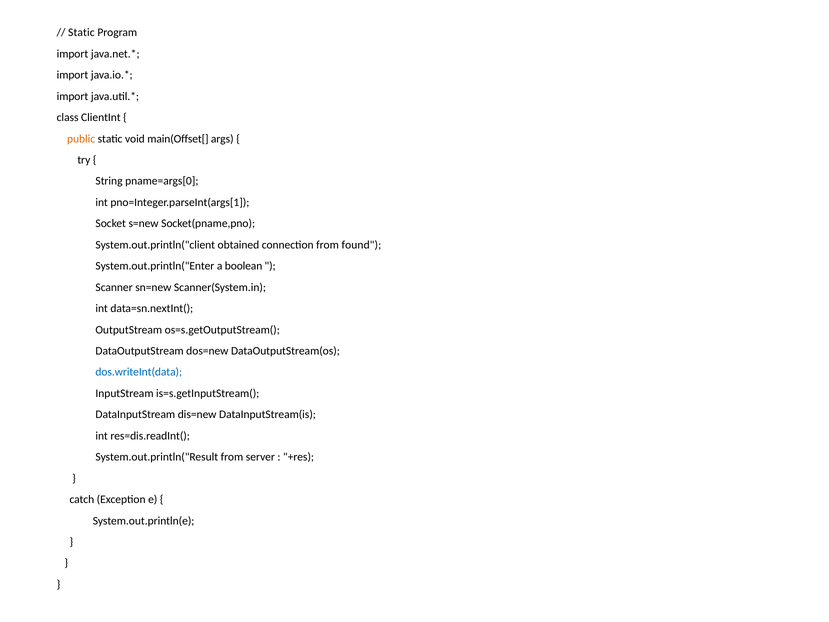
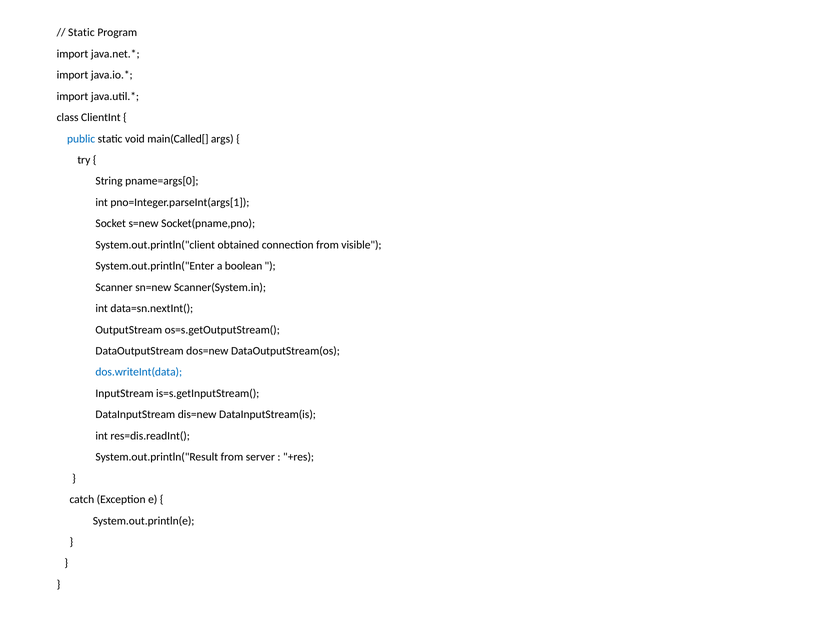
public colour: orange -> blue
main(Offset[: main(Offset[ -> main(Called[
found: found -> visible
